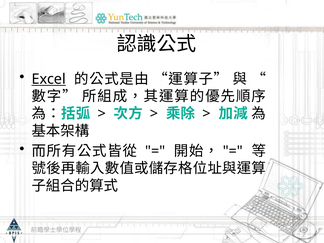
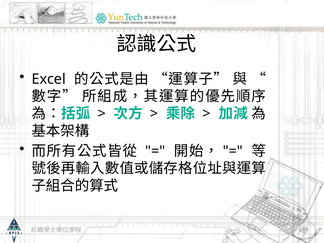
Excel underline: present -> none
